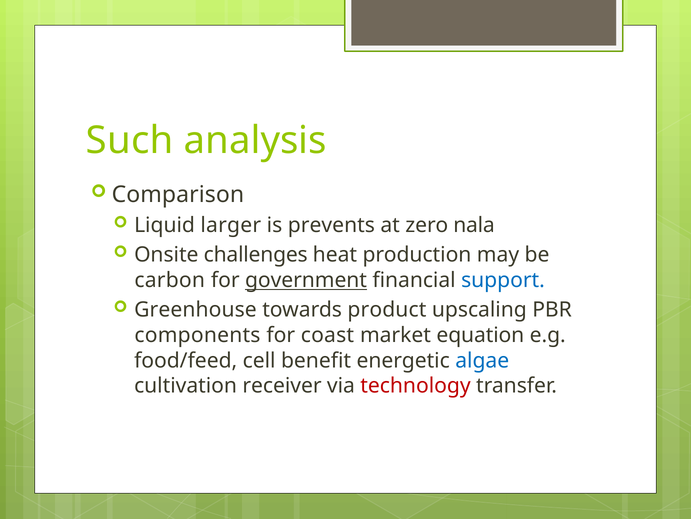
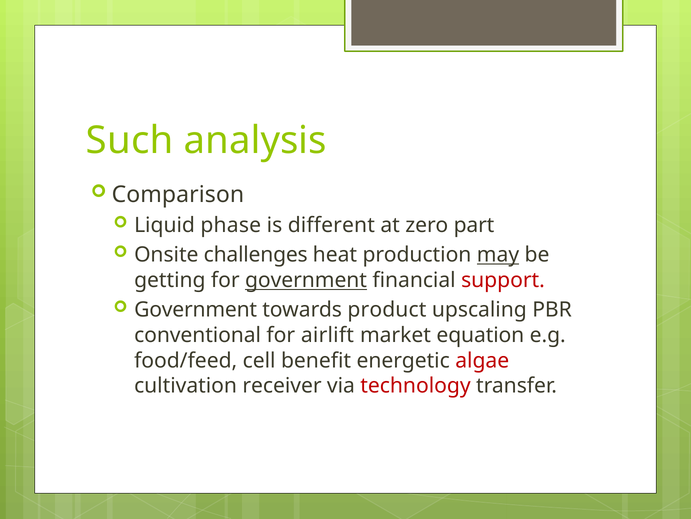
larger: larger -> phase
prevents: prevents -> different
nala: nala -> part
may underline: none -> present
carbon: carbon -> getting
support colour: blue -> red
Greenhouse at (195, 309): Greenhouse -> Government
components: components -> conventional
coast: coast -> airlift
algae colour: blue -> red
